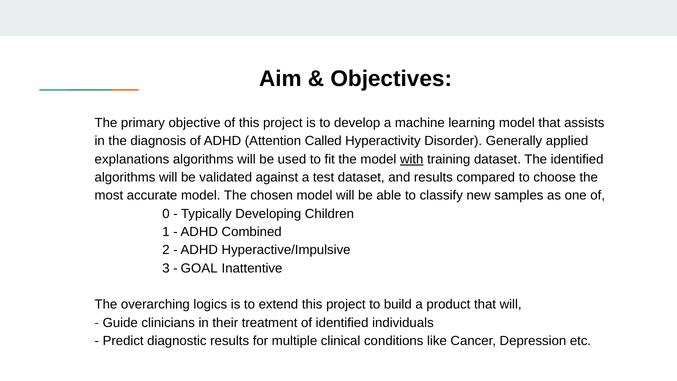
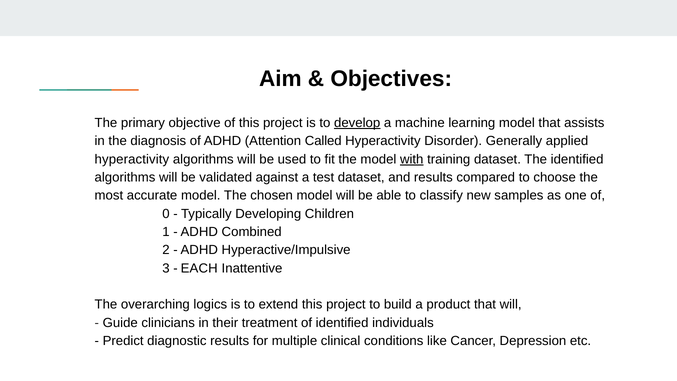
develop underline: none -> present
explanations at (132, 159): explanations -> hyperactivity
GOAL: GOAL -> EACH
